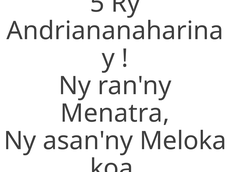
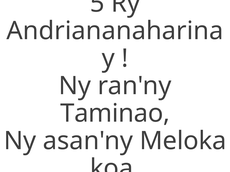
Menatra: Menatra -> Taminao
